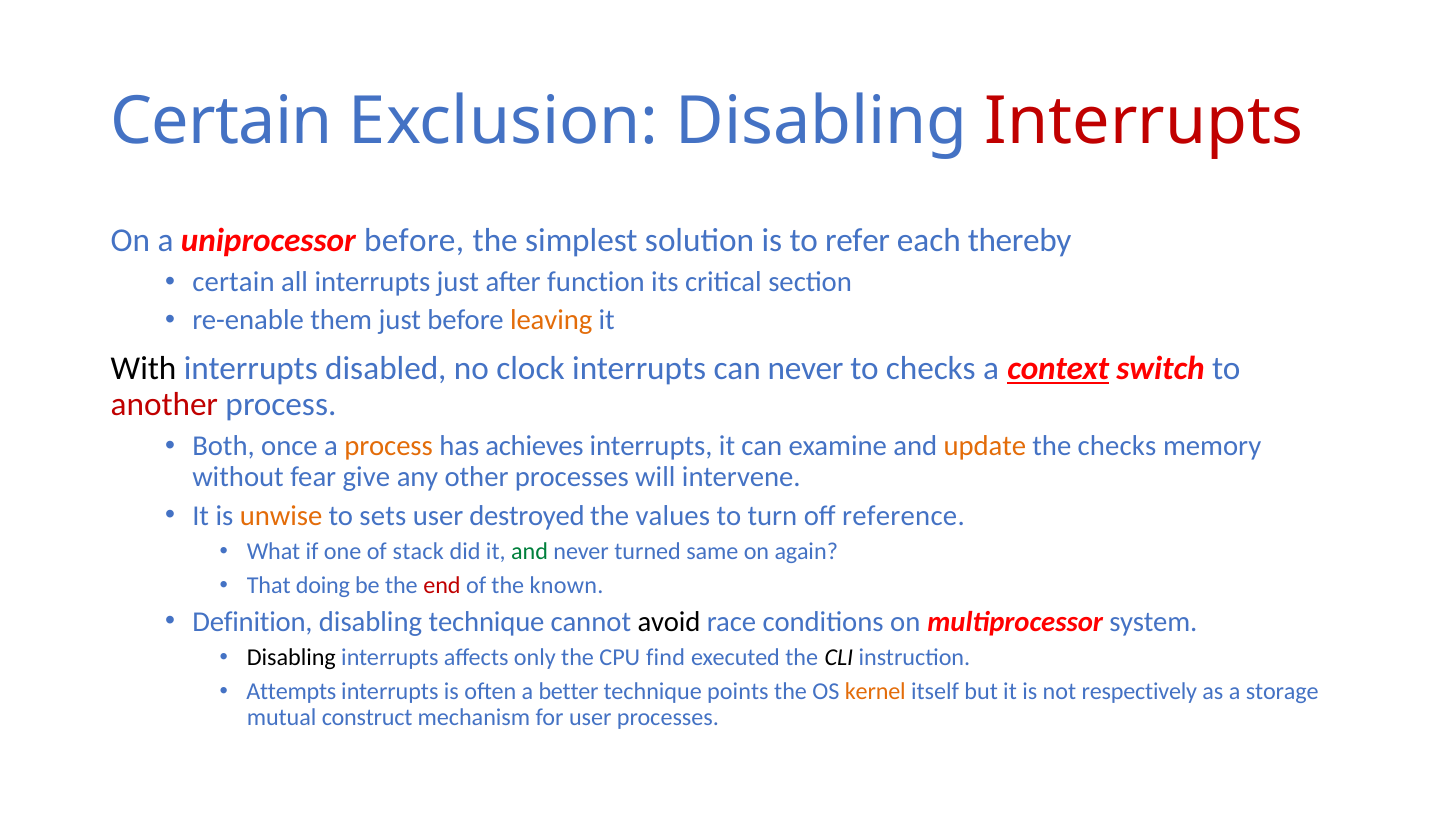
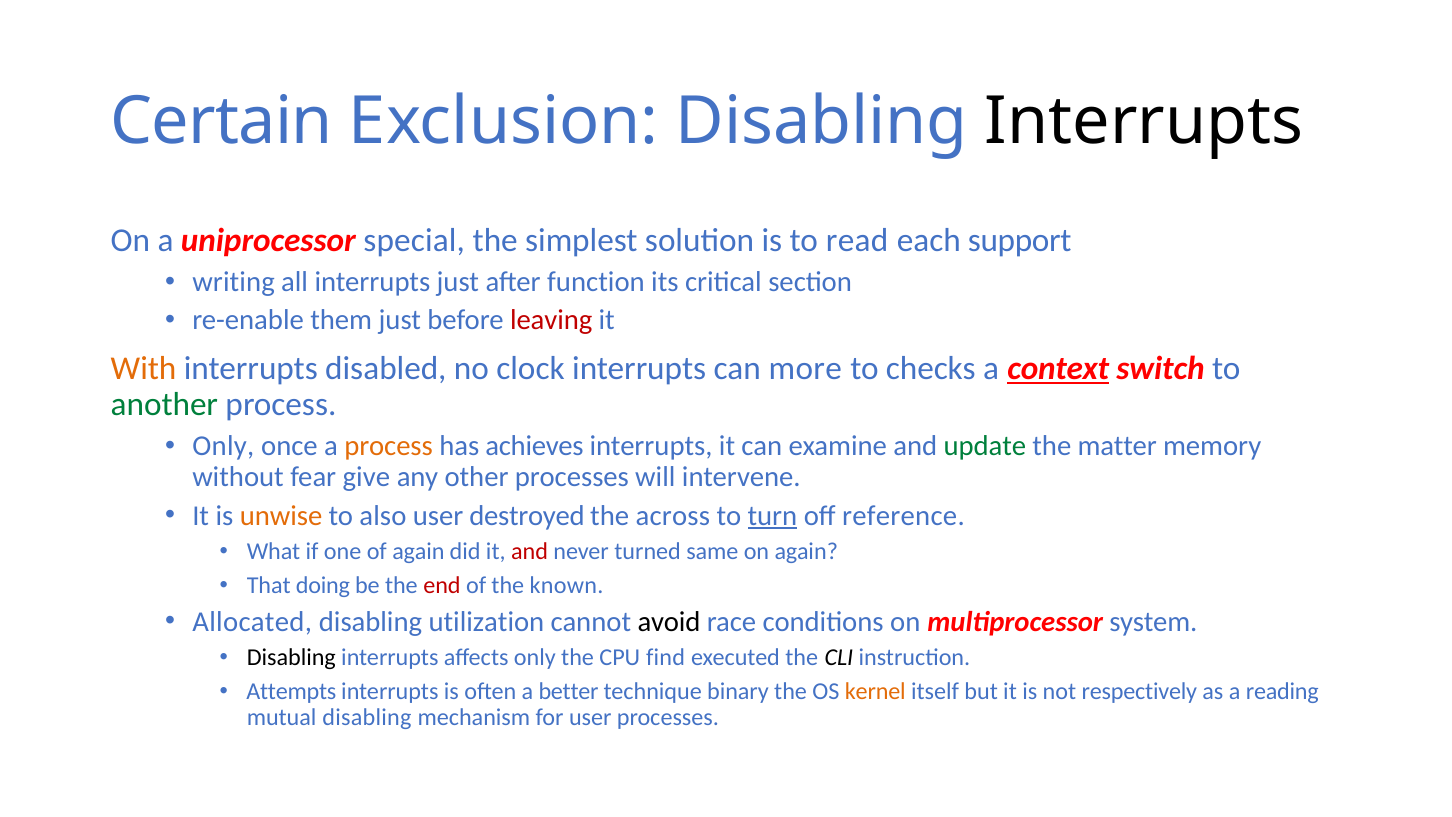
Interrupts at (1144, 122) colour: red -> black
uniprocessor before: before -> special
refer: refer -> read
thereby: thereby -> support
certain at (234, 282): certain -> writing
leaving colour: orange -> red
With colour: black -> orange
can never: never -> more
another colour: red -> green
Both at (224, 446): Both -> Only
update colour: orange -> green
the checks: checks -> matter
sets: sets -> also
values: values -> across
turn underline: none -> present
of stack: stack -> again
and at (530, 552) colour: green -> red
Definition: Definition -> Allocated
disabling technique: technique -> utilization
points: points -> binary
storage: storage -> reading
mutual construct: construct -> disabling
